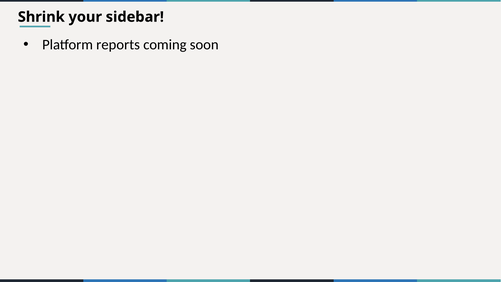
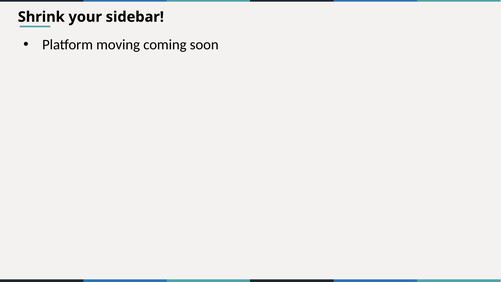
reports: reports -> moving
